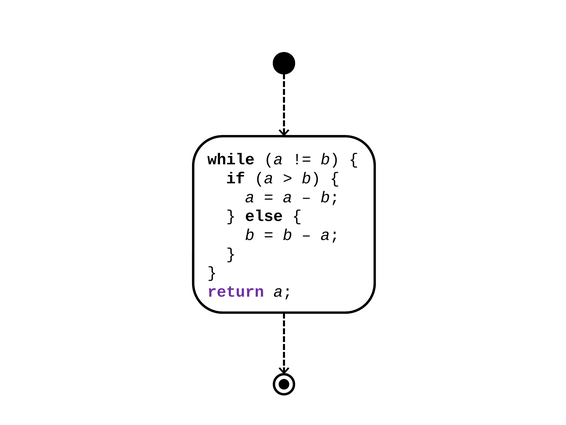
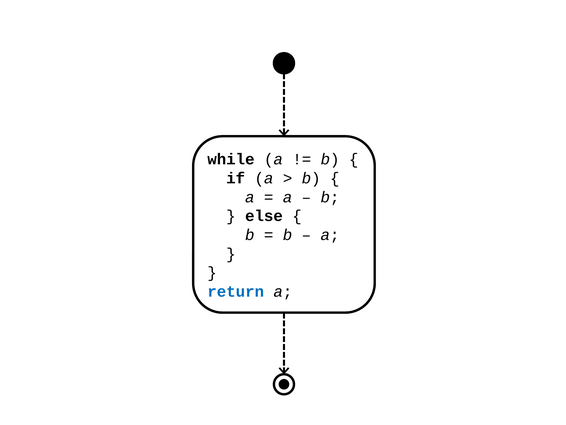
return colour: purple -> blue
